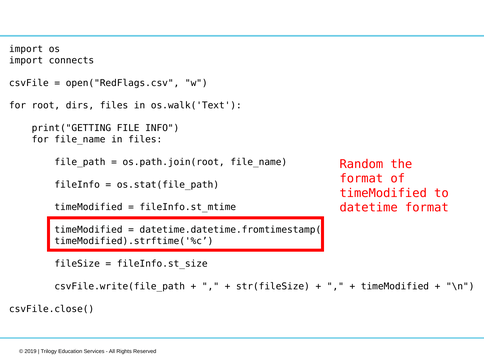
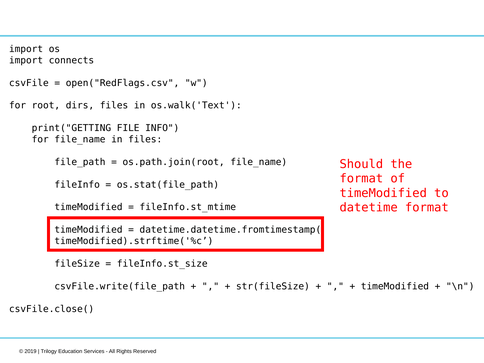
Random: Random -> Should
